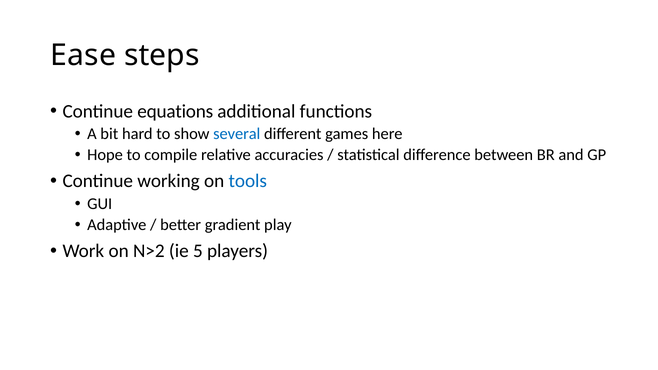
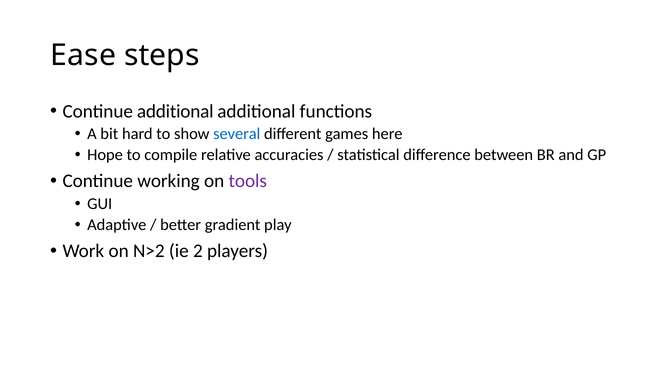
Continue equations: equations -> additional
tools colour: blue -> purple
5: 5 -> 2
